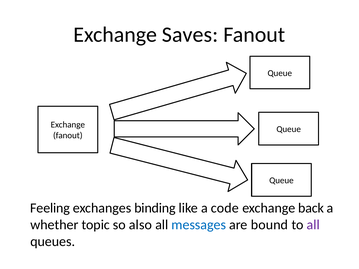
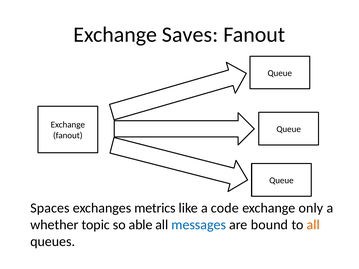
Feeling: Feeling -> Spaces
binding: binding -> metrics
back: back -> only
also: also -> able
all at (313, 225) colour: purple -> orange
